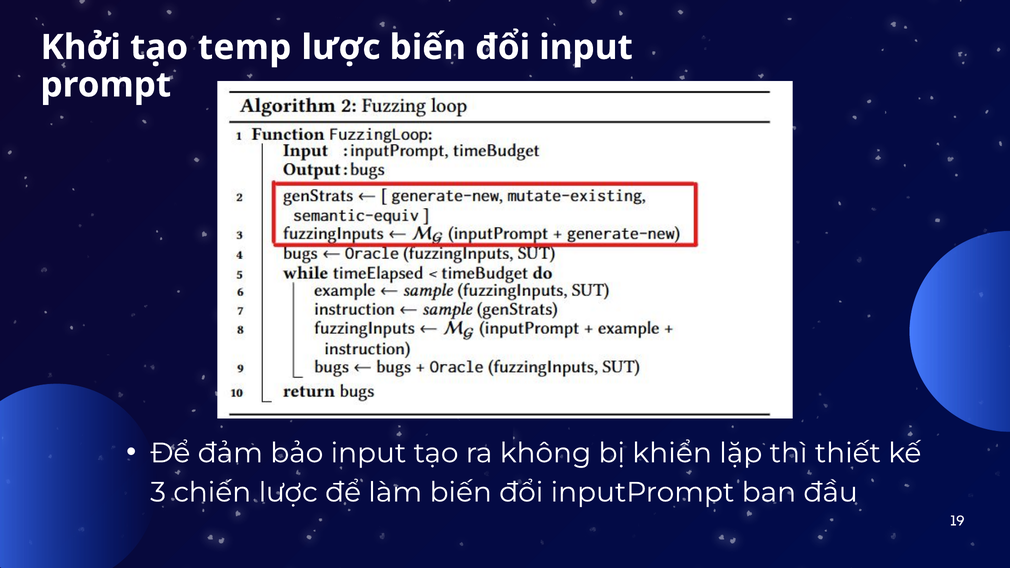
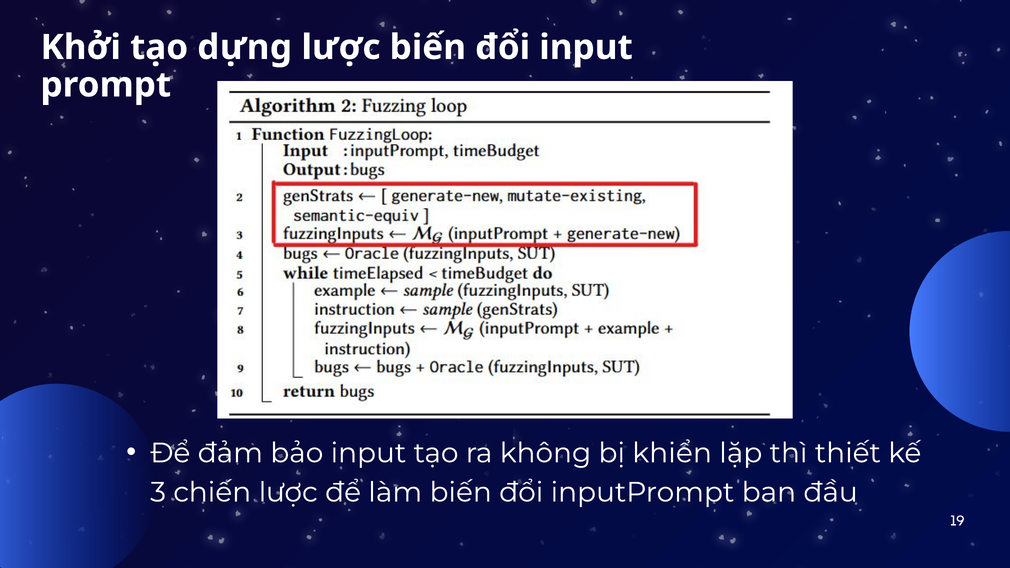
temp: temp -> dựng
